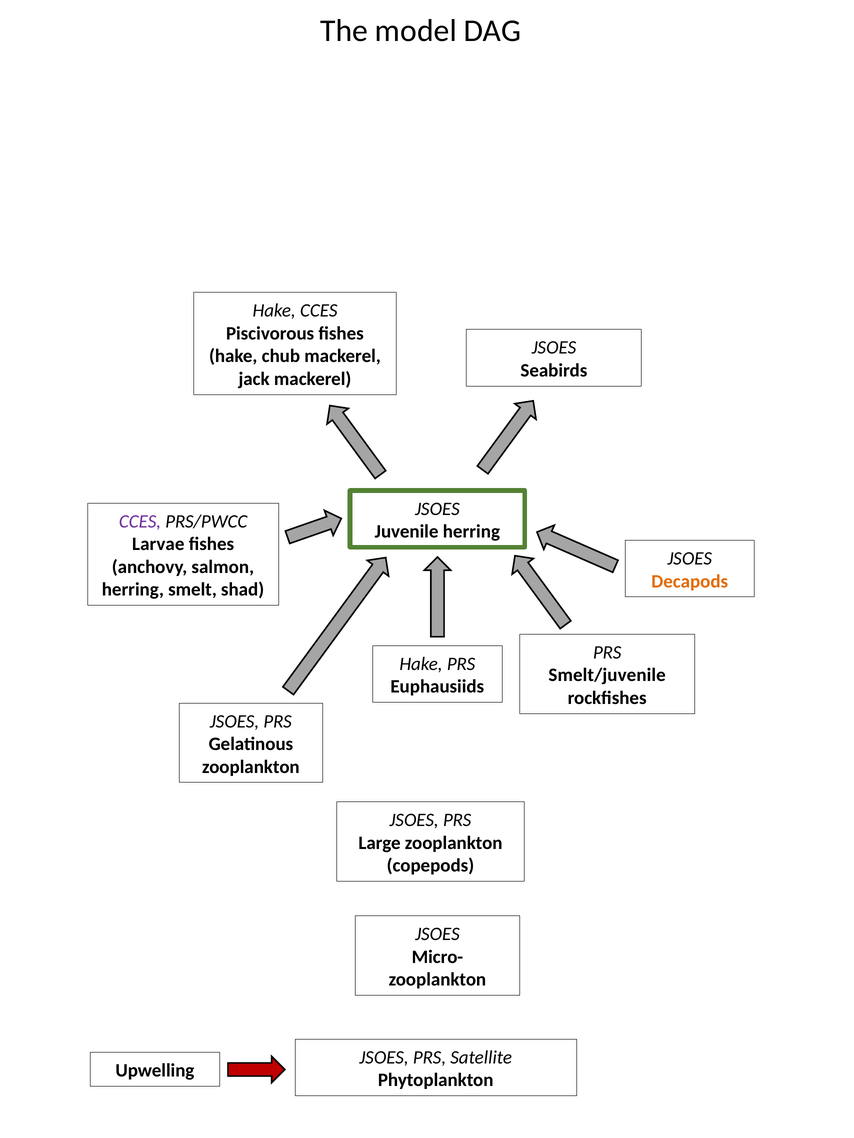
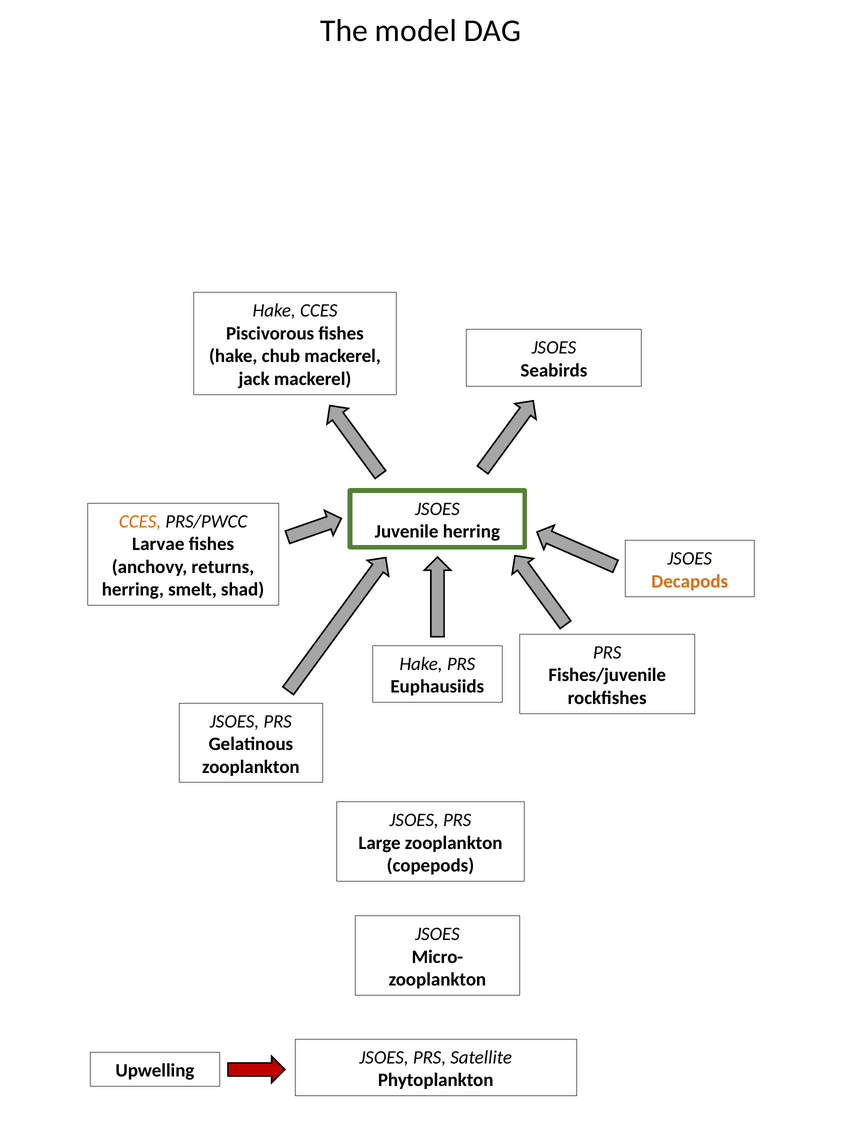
CCES at (140, 522) colour: purple -> orange
salmon: salmon -> returns
Smelt/juvenile: Smelt/juvenile -> Fishes/juvenile
